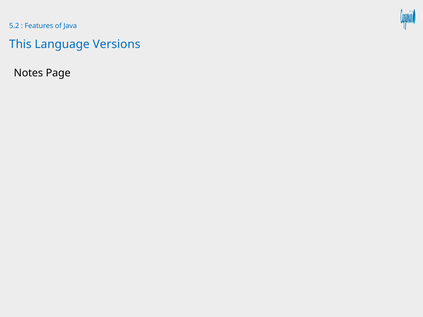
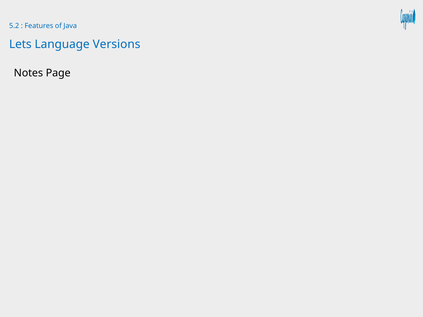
This: This -> Lets
